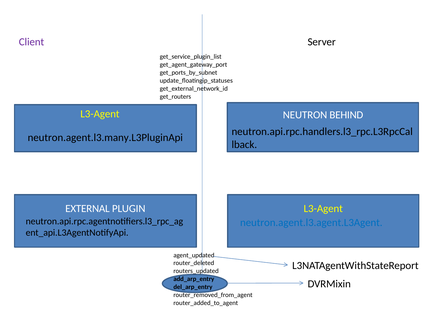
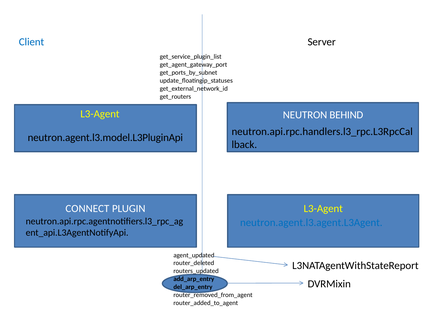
Client colour: purple -> blue
neutron.agent.l3.many.L3PluginApi: neutron.agent.l3.many.L3PluginApi -> neutron.agent.l3.model.L3PluginApi
EXTERNAL: EXTERNAL -> CONNECT
